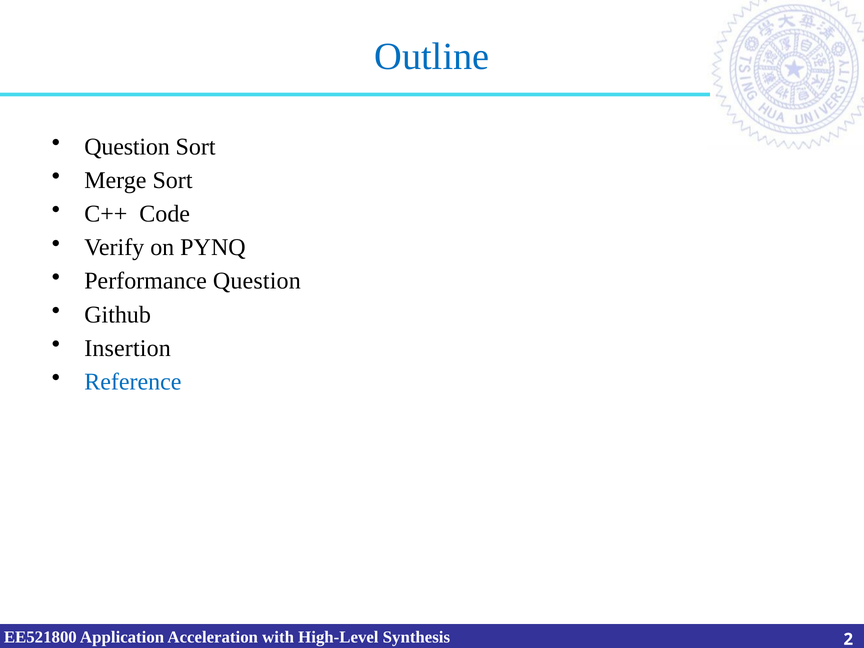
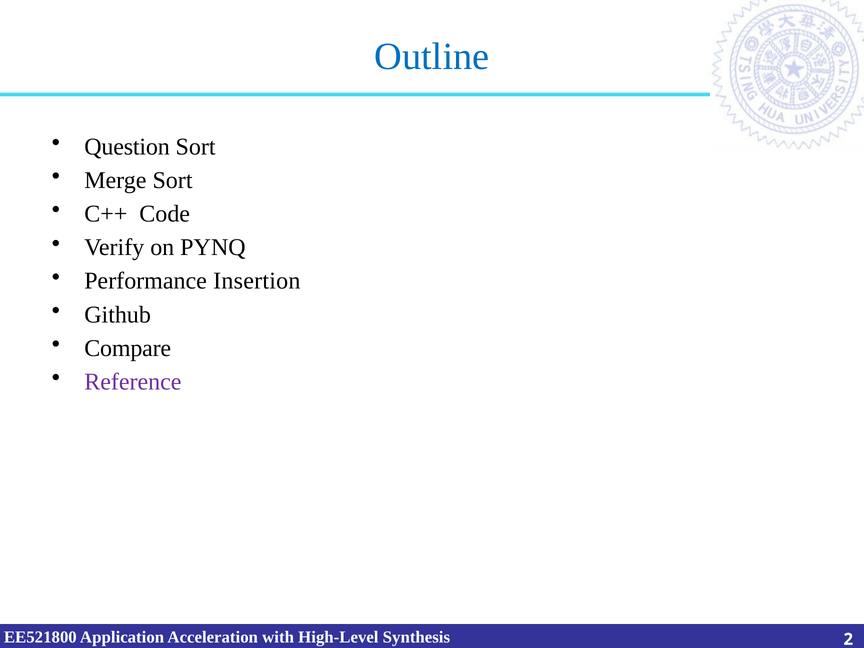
Performance Question: Question -> Insertion
Insertion: Insertion -> Compare
Reference colour: blue -> purple
